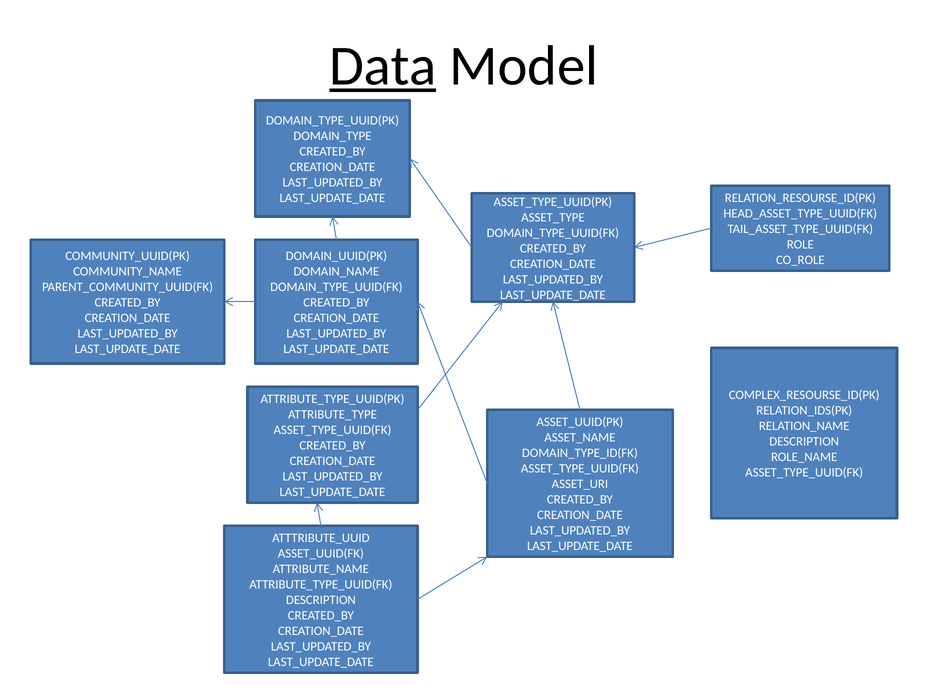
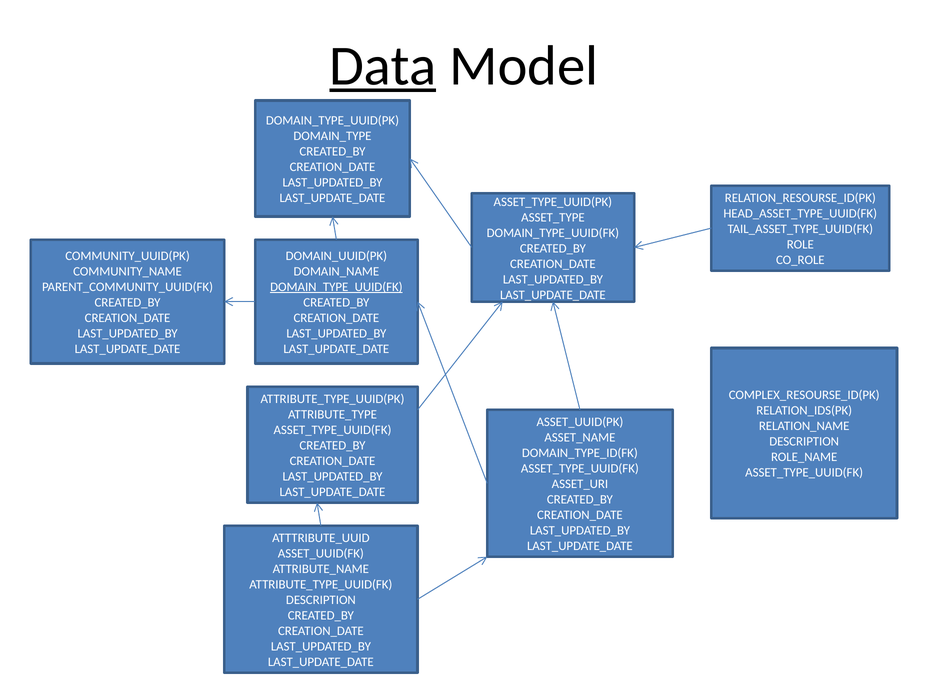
DOMAIN_TYPE_UUID(FK at (336, 287) underline: none -> present
